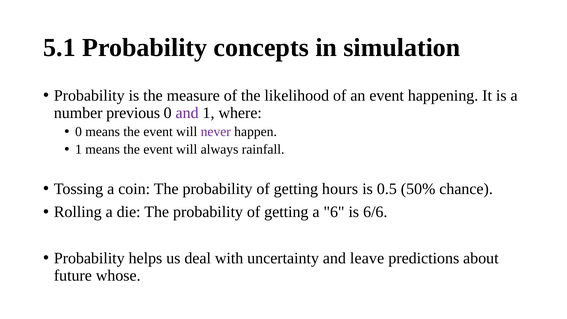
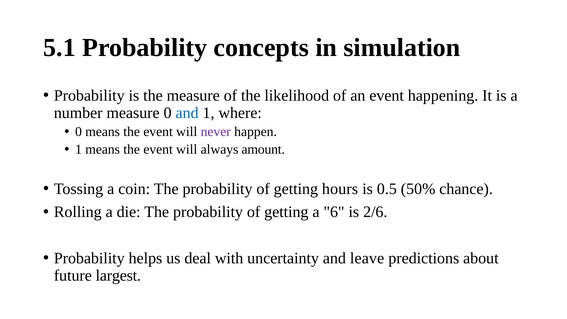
number previous: previous -> measure
and at (187, 113) colour: purple -> blue
rainfall: rainfall -> amount
6/6: 6/6 -> 2/6
whose: whose -> largest
